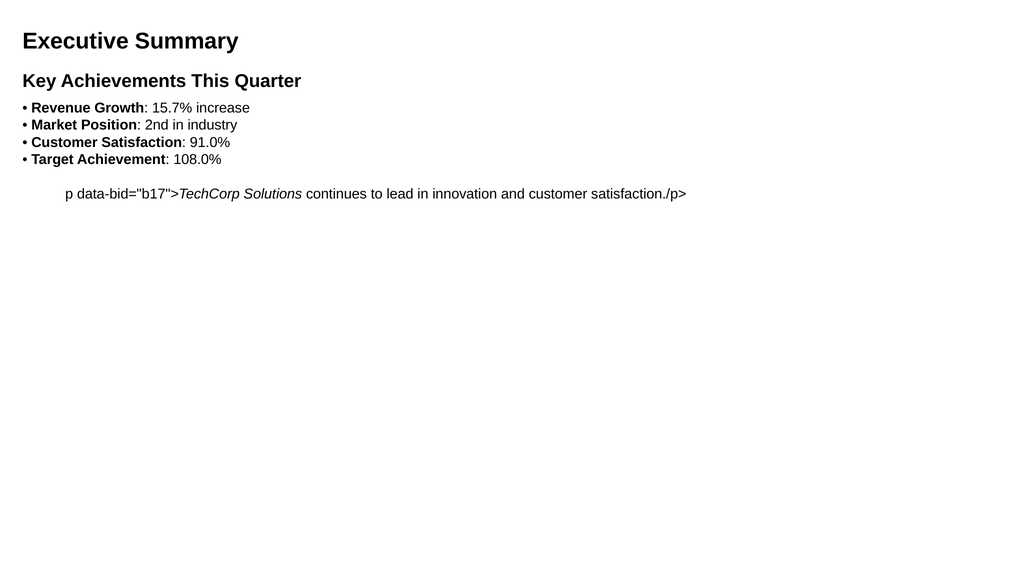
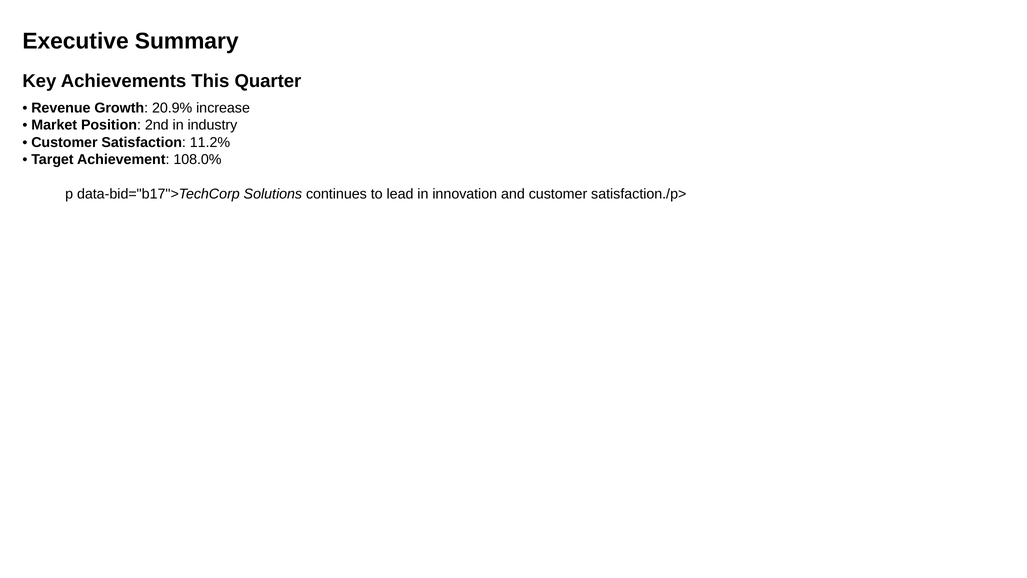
15.7%: 15.7% -> 20.9%
91.0%: 91.0% -> 11.2%
